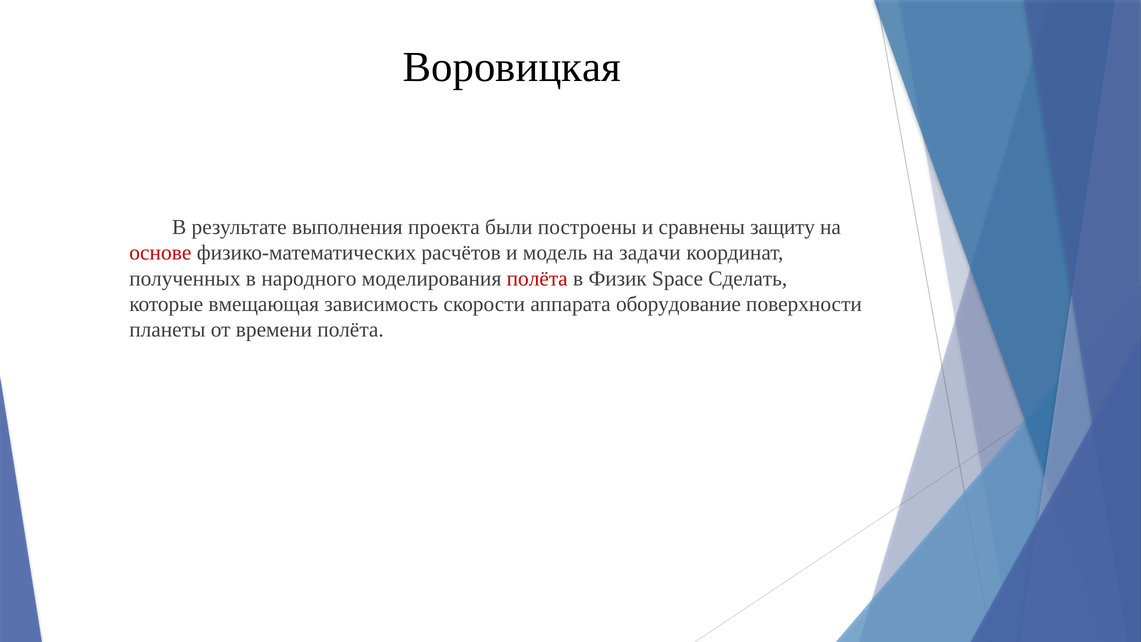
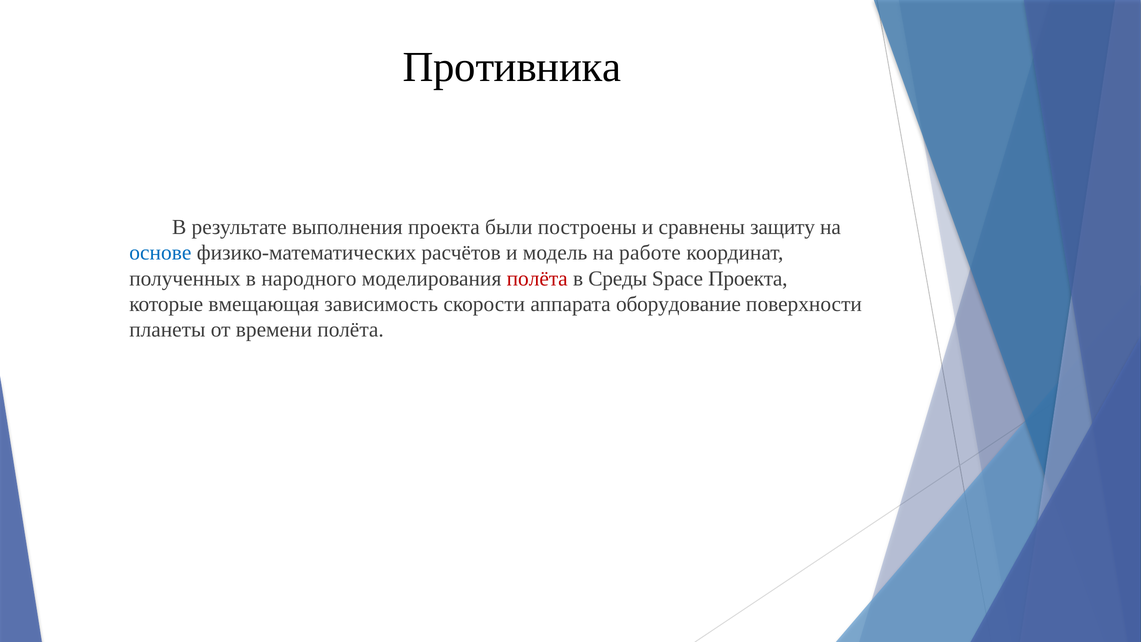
Воровицкая: Воровицкая -> Противника
основе colour: red -> blue
задачи: задачи -> работе
Физик: Физик -> Среды
Space Сделать: Сделать -> Проекта
